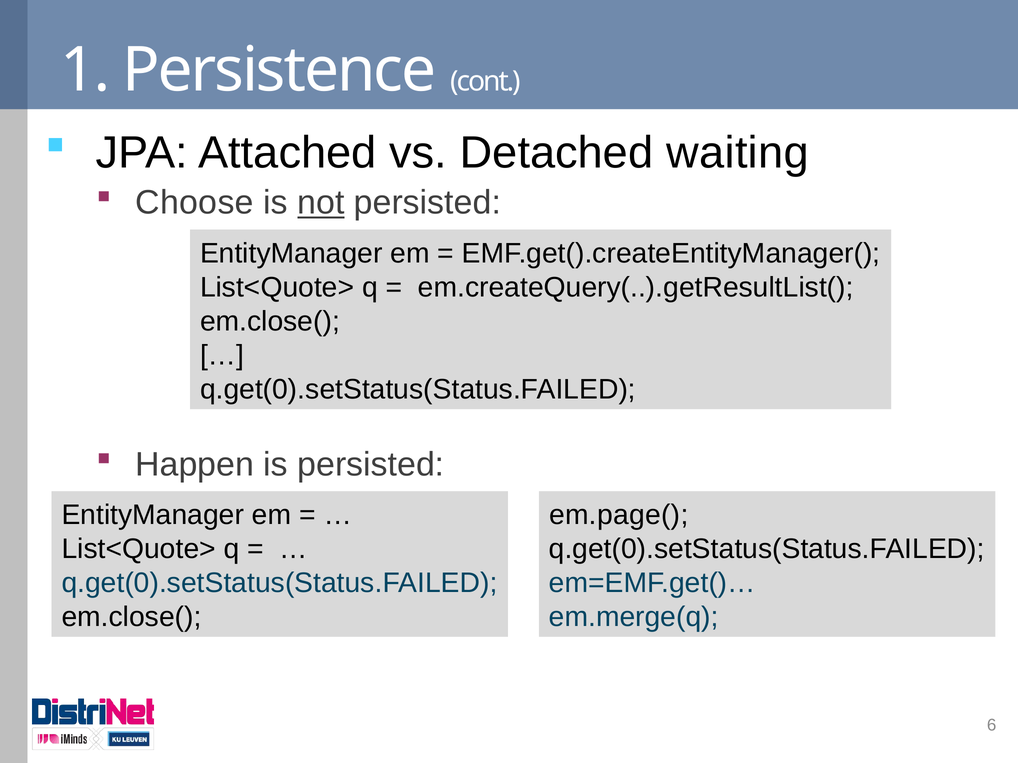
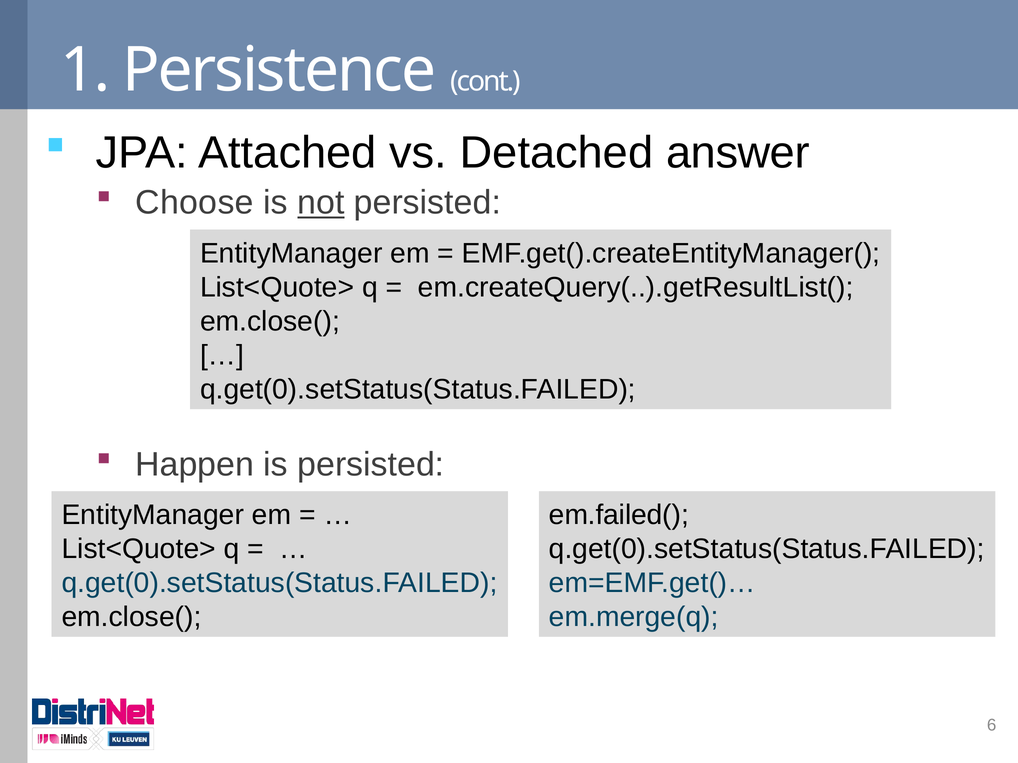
waiting: waiting -> answer
em.page(: em.page( -> em.failed(
